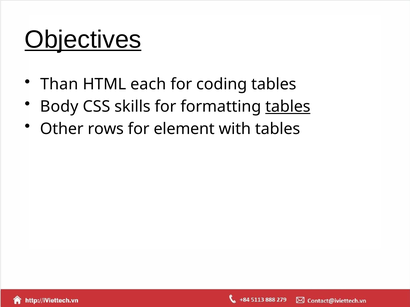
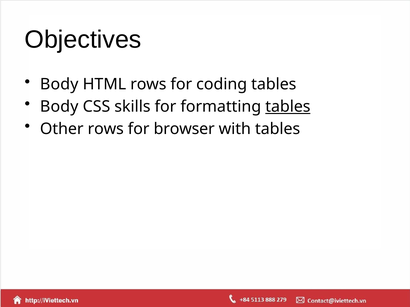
Objectives underline: present -> none
Than at (59, 84): Than -> Body
HTML each: each -> rows
element: element -> browser
